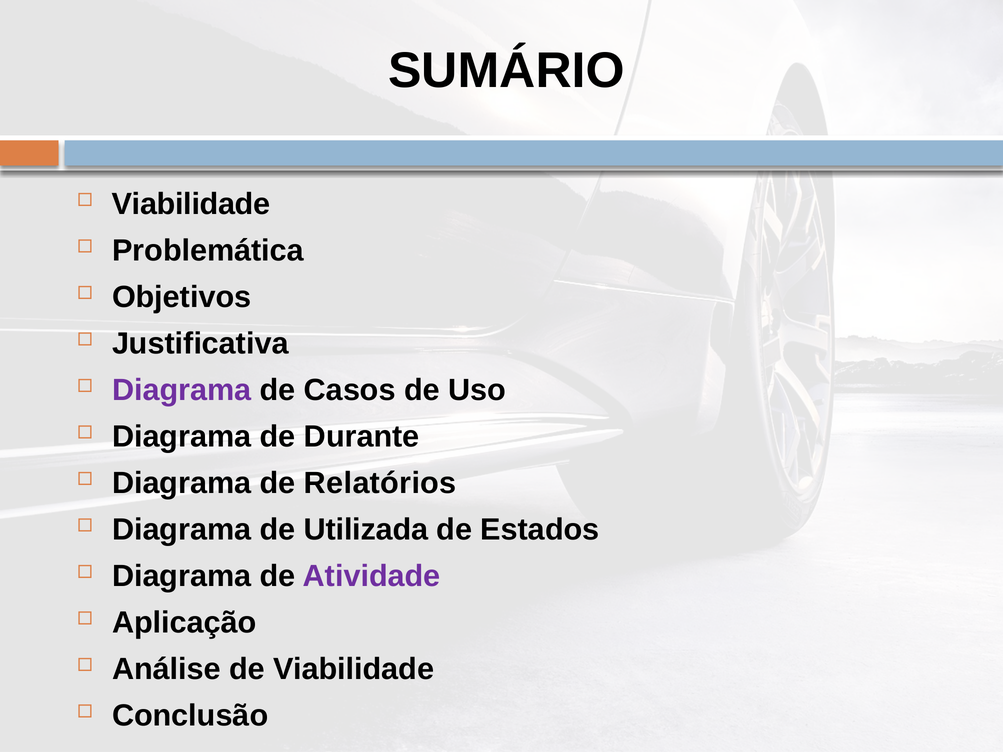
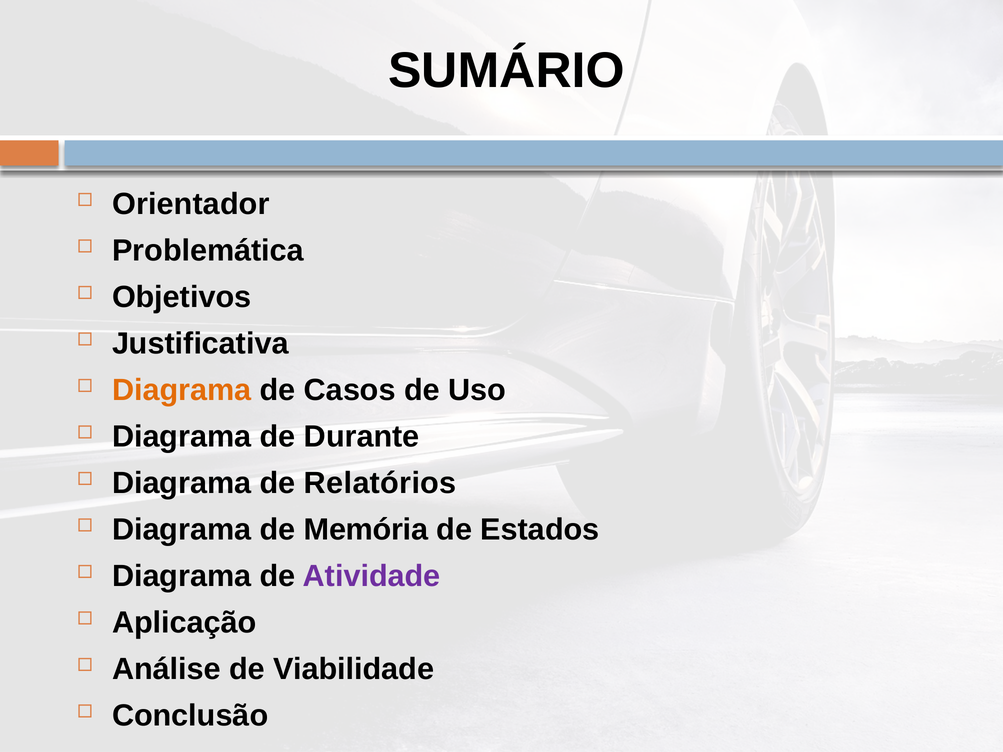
Viabilidade at (191, 204): Viabilidade -> Orientador
Diagrama at (182, 390) colour: purple -> orange
Utilizada: Utilizada -> Memória
